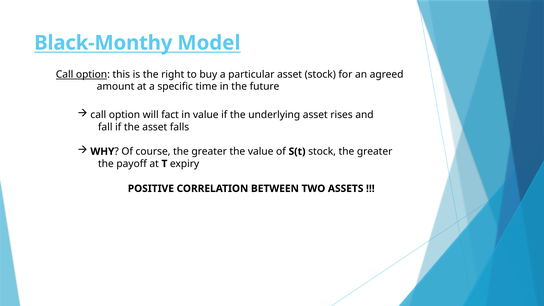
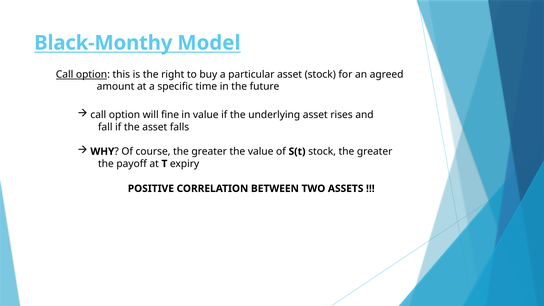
fact: fact -> fine
